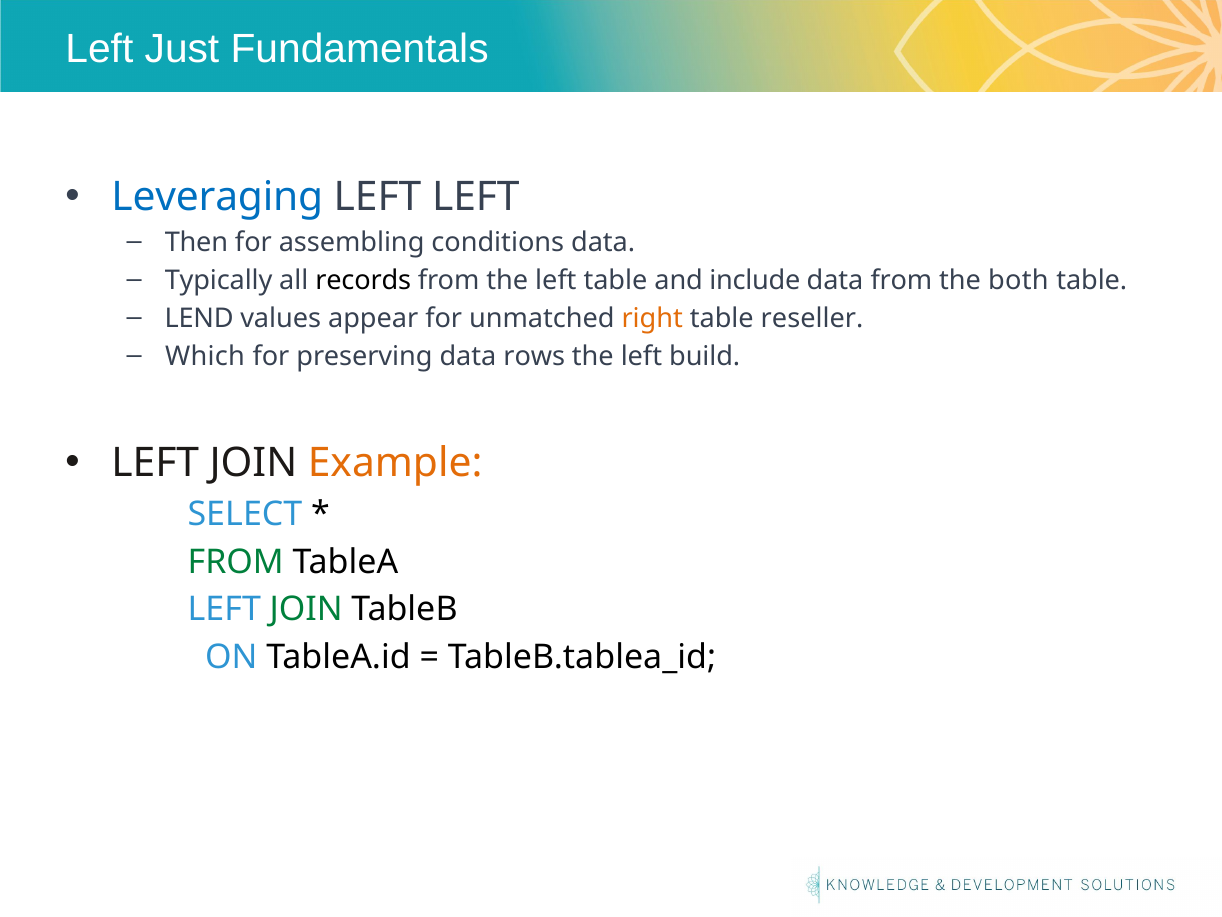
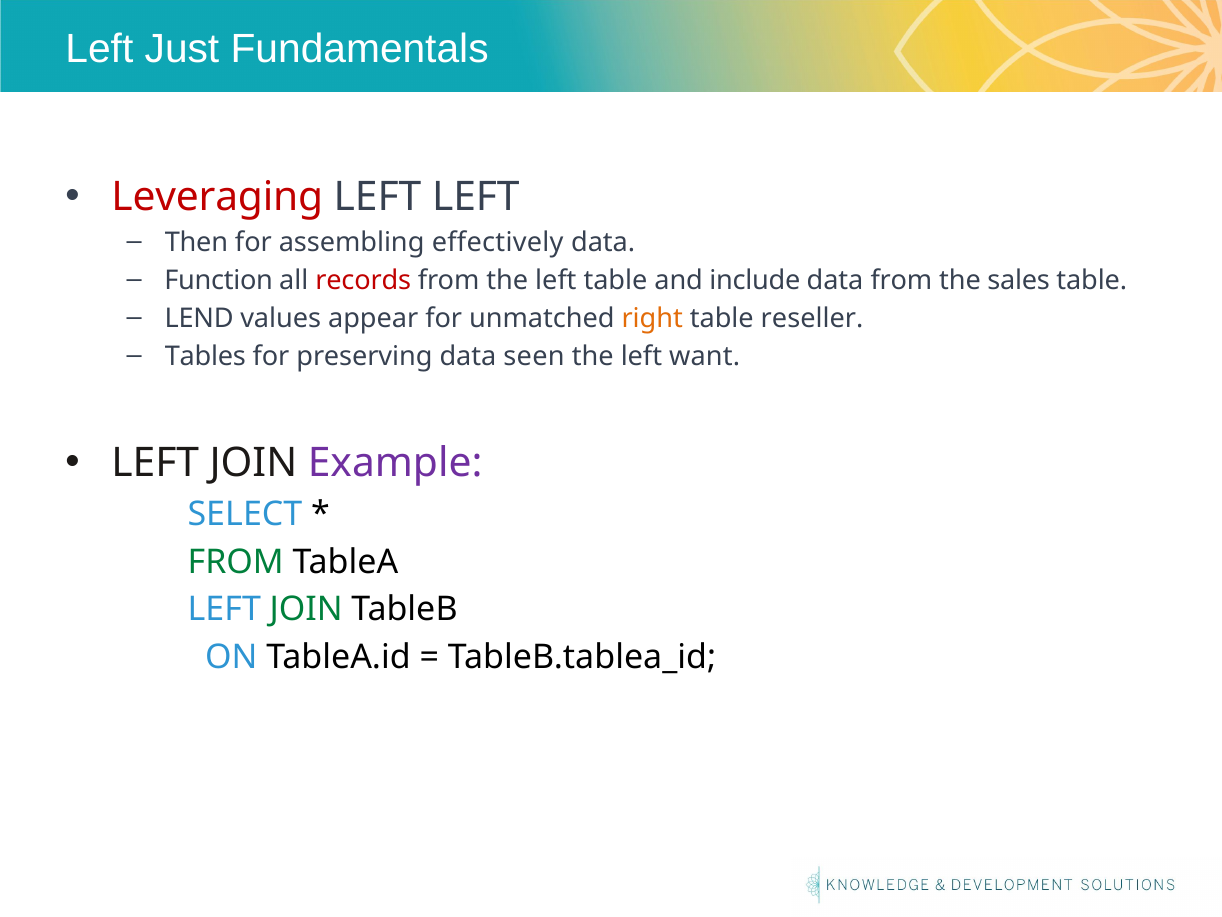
Leveraging colour: blue -> red
conditions: conditions -> effectively
Typically: Typically -> Function
records colour: black -> red
both: both -> sales
Which: Which -> Tables
rows: rows -> seen
build: build -> want
Example colour: orange -> purple
